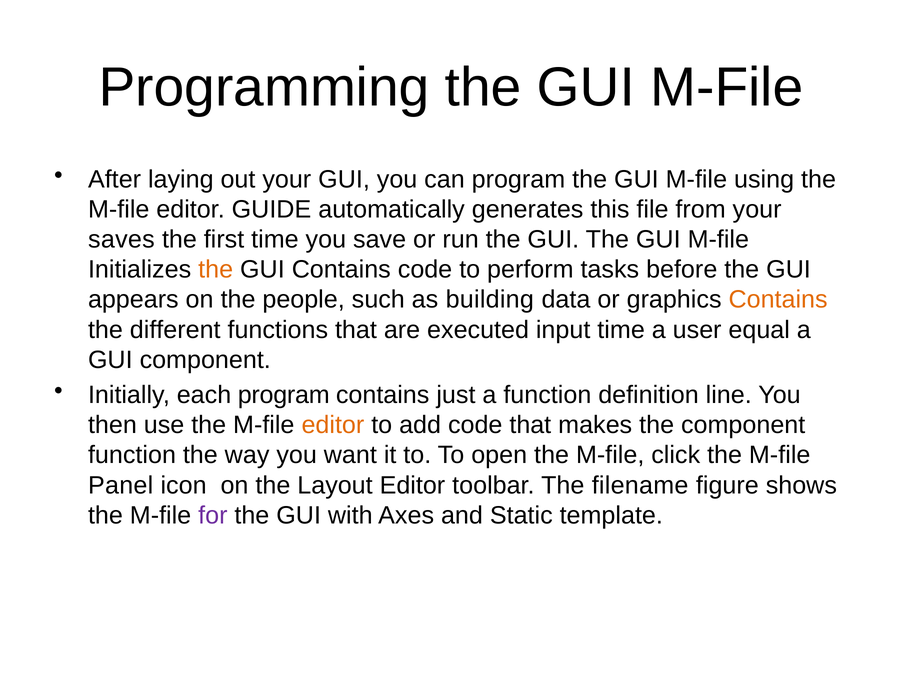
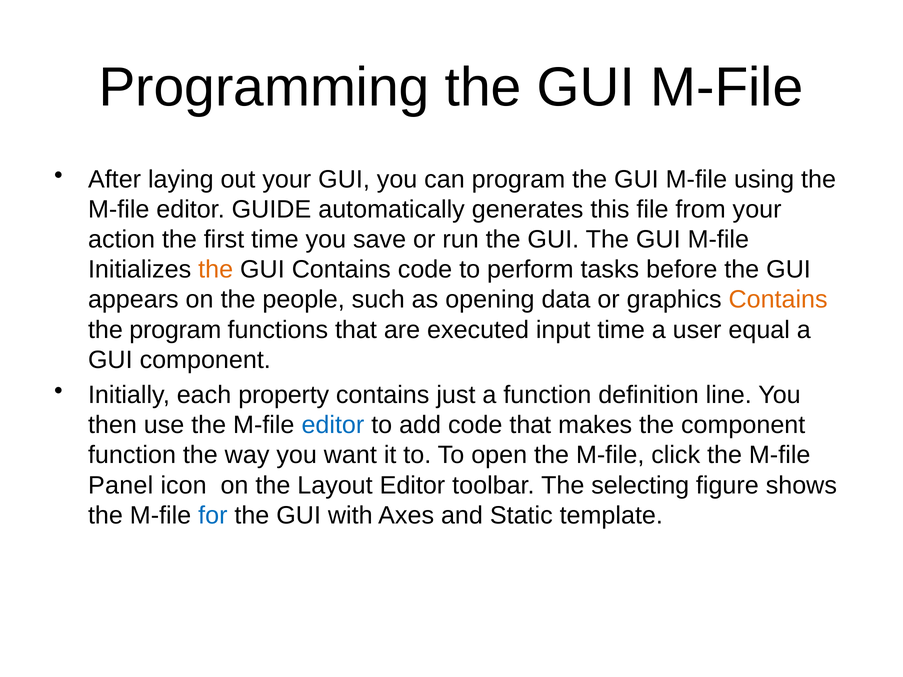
saves: saves -> action
building: building -> opening
the different: different -> program
each program: program -> property
editor at (333, 425) colour: orange -> blue
filename: filename -> selecting
for colour: purple -> blue
